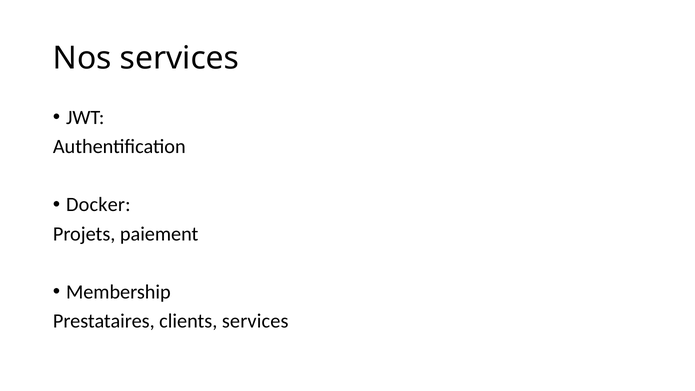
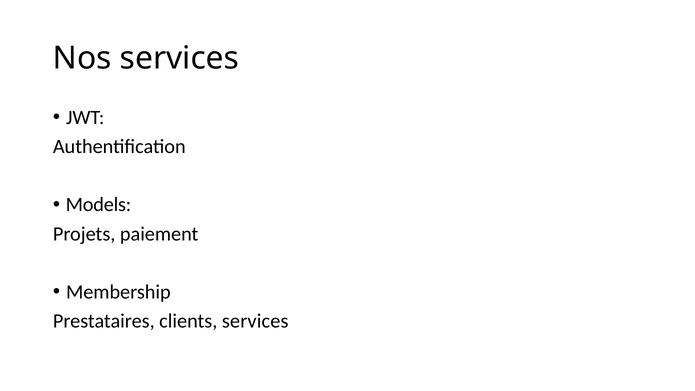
Docker: Docker -> Models
